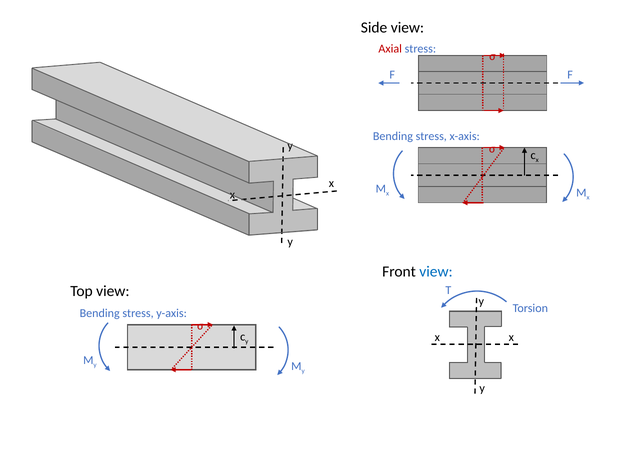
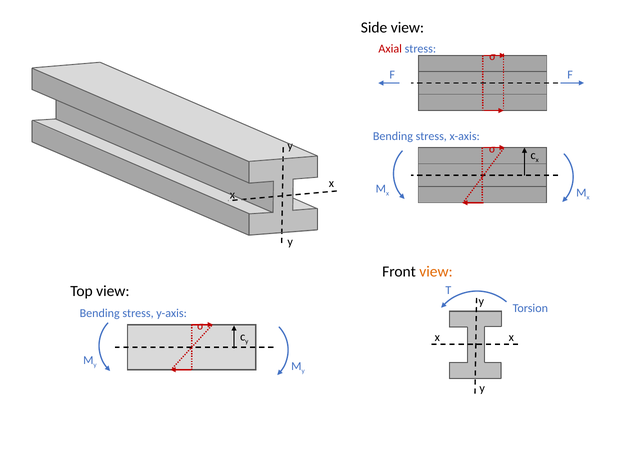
view at (436, 272) colour: blue -> orange
